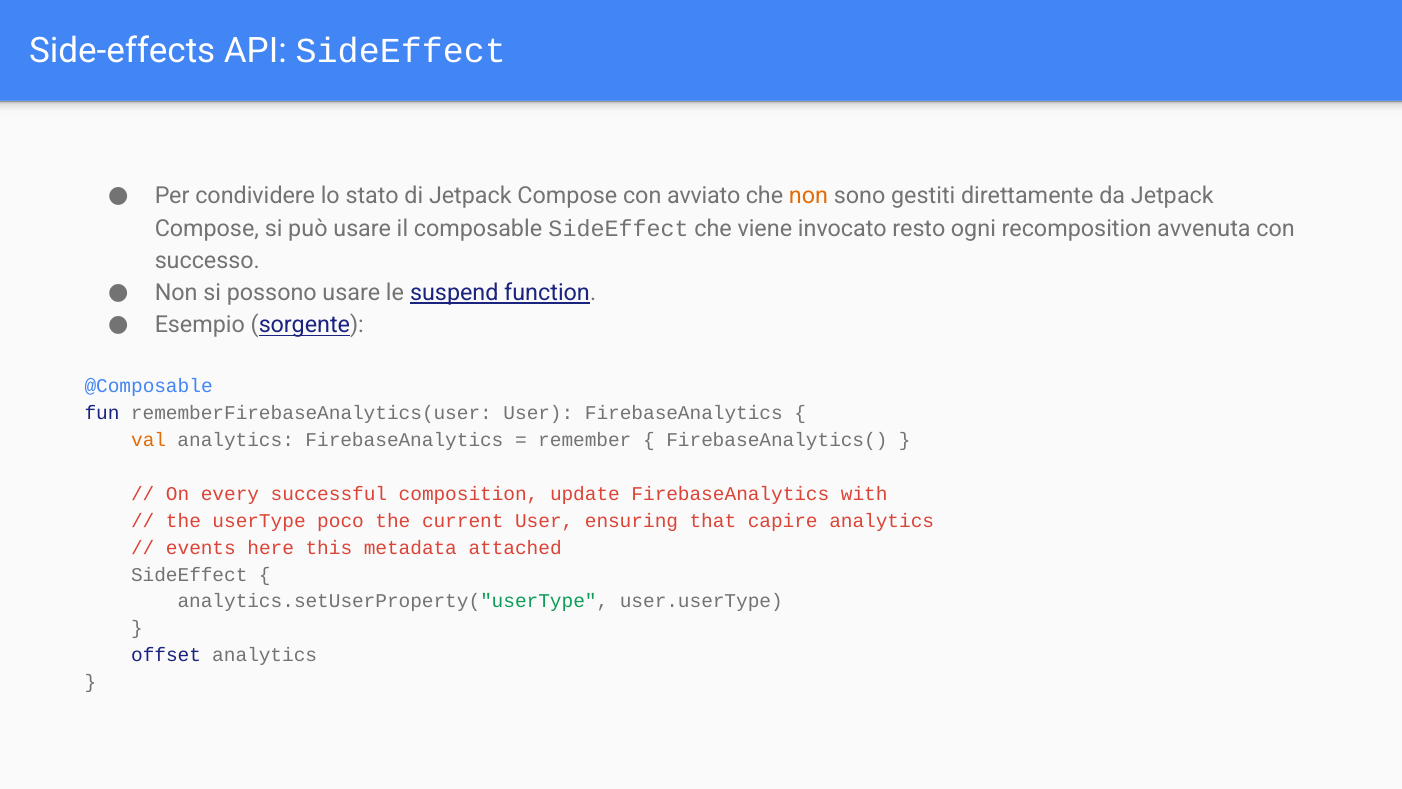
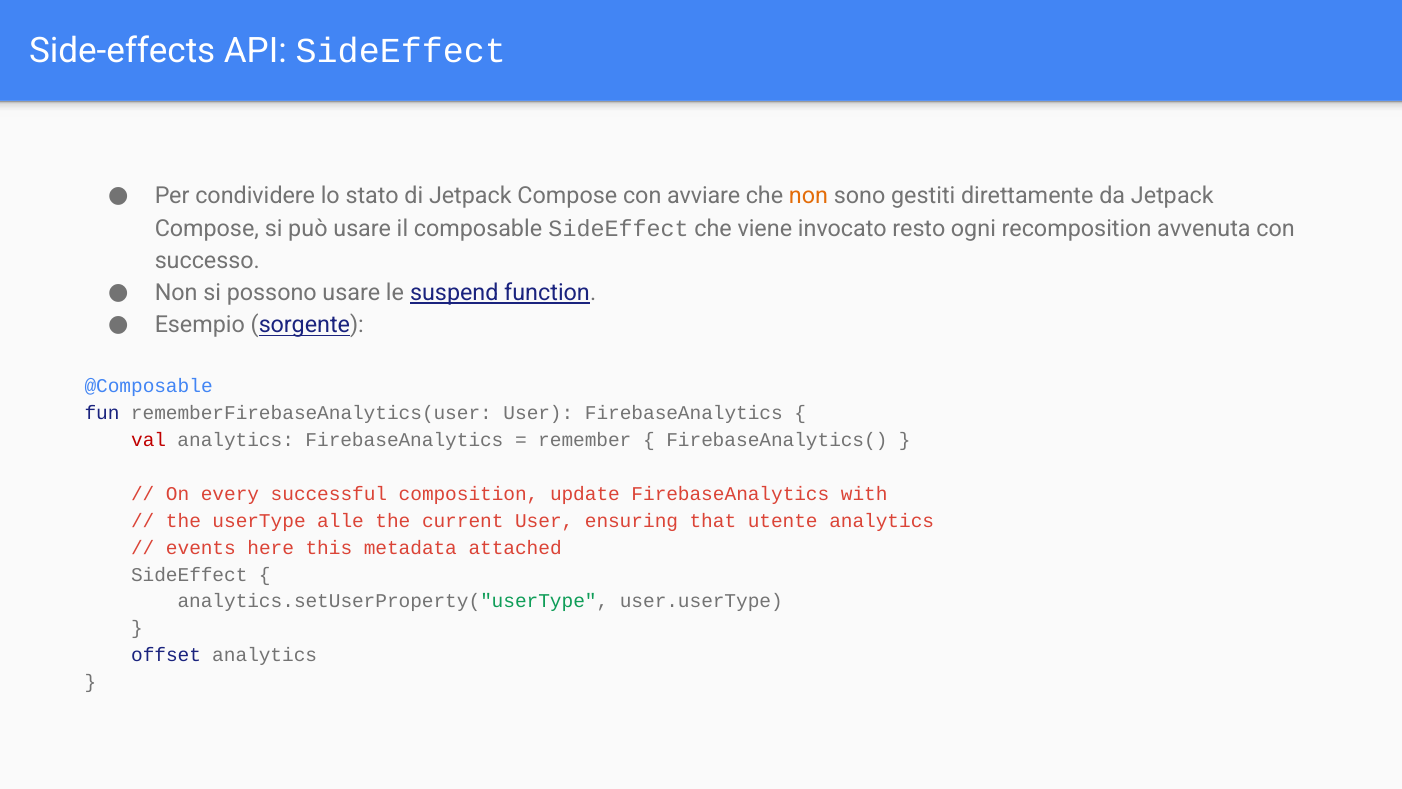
avviato: avviato -> avviare
val colour: orange -> red
poco: poco -> alle
capire: capire -> utente
